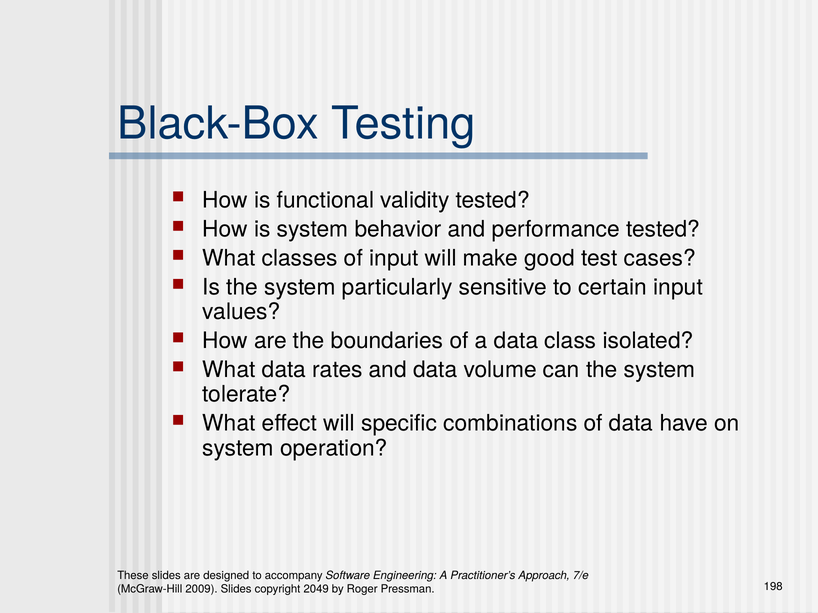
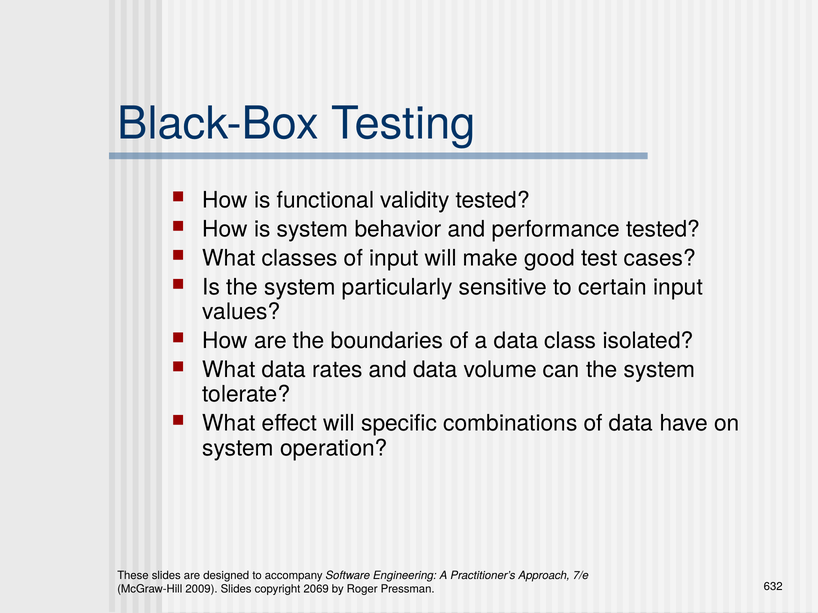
2049: 2049 -> 2069
198: 198 -> 632
